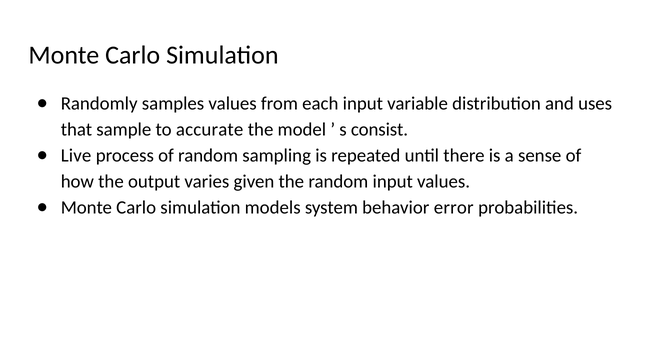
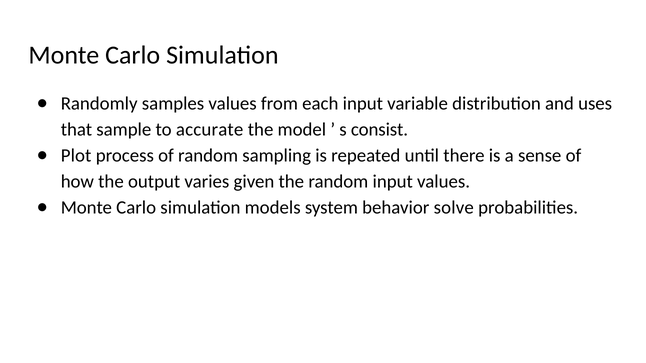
Live: Live -> Plot
error: error -> solve
